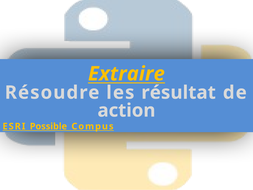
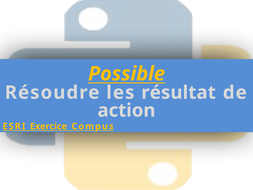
Extraire: Extraire -> Possible
Possible: Possible -> Exercice
